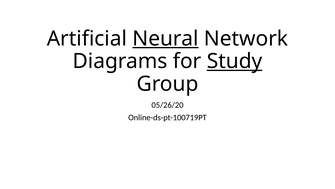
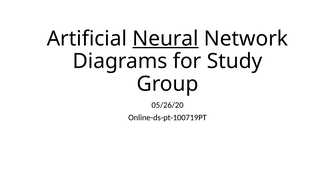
Study underline: present -> none
